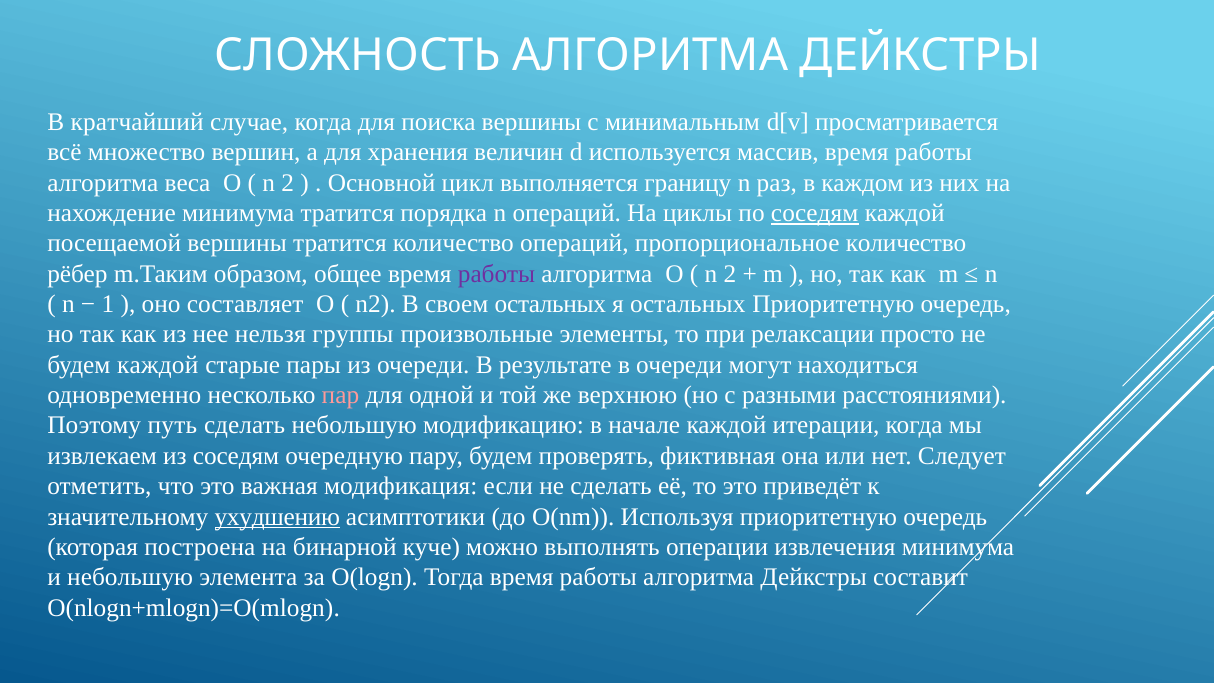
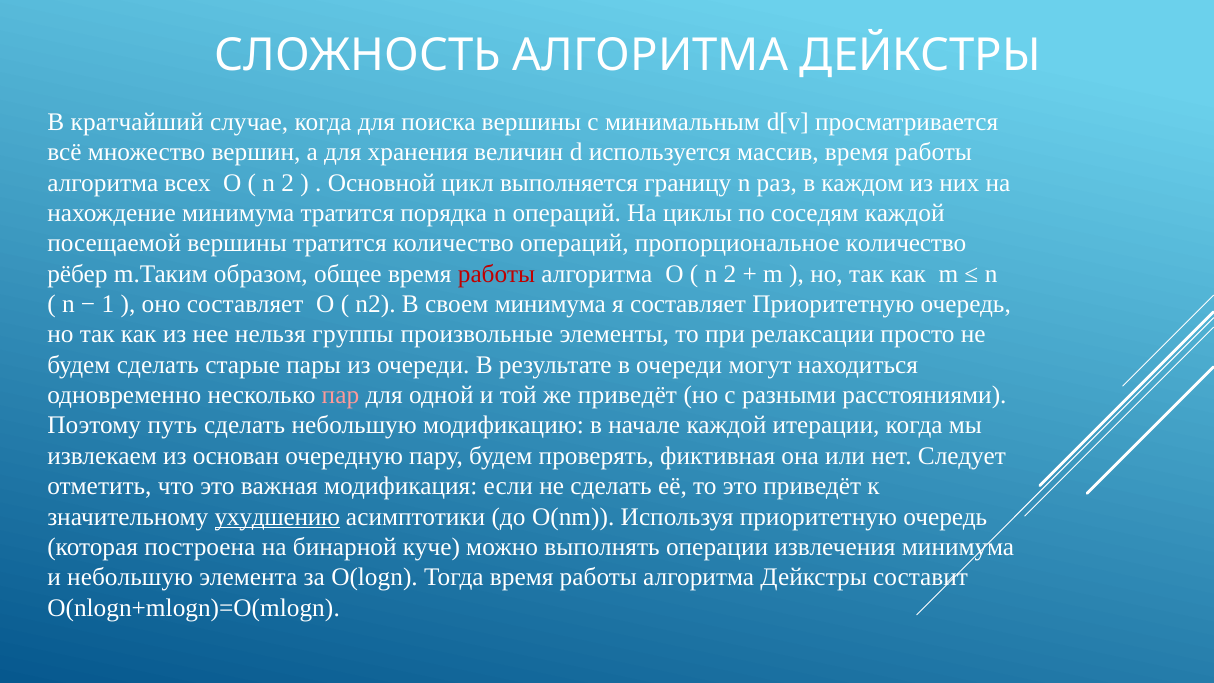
веса: веса -> всех
соседям at (815, 213) underline: present -> none
работы at (497, 274) colour: purple -> red
своем остальных: остальных -> минимума
я остальных: остальных -> составляет
будем каждой: каждой -> сделать
же верхнюю: верхнюю -> приведёт
из соседям: соседям -> основан
